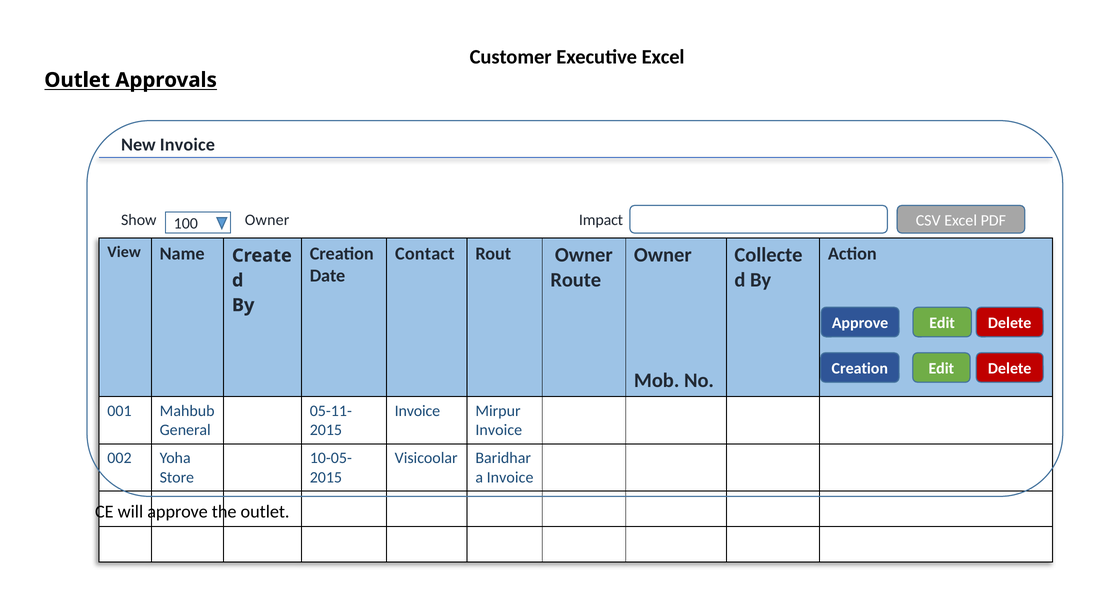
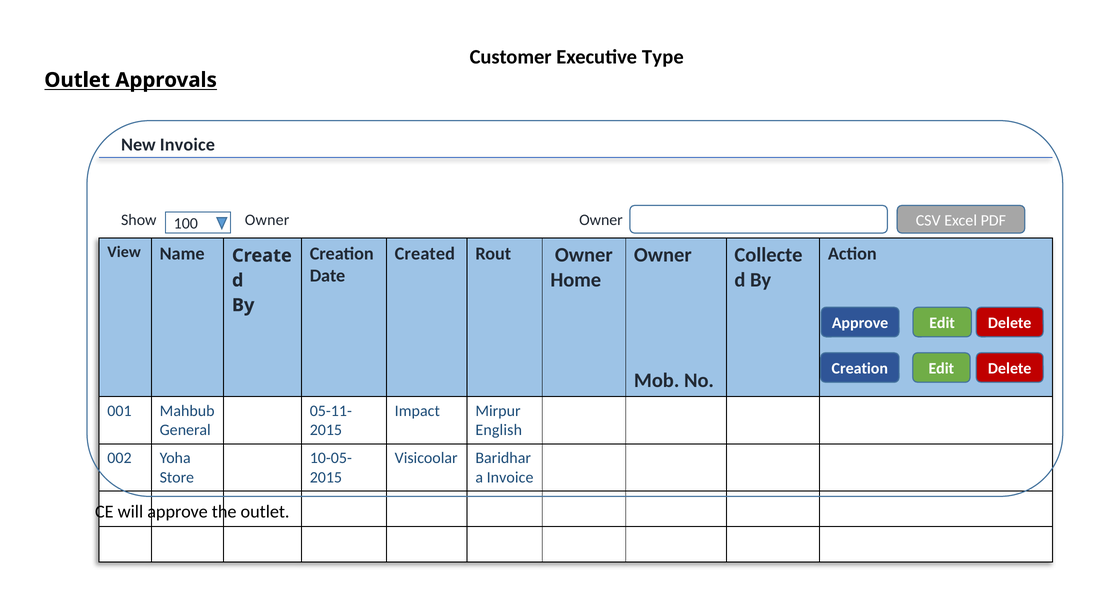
Executive Excel: Excel -> Type
Impact at (601, 220): Impact -> Owner
Contact: Contact -> Created
Route: Route -> Home
Invoice at (417, 411): Invoice -> Impact
Invoice at (499, 430): Invoice -> English
